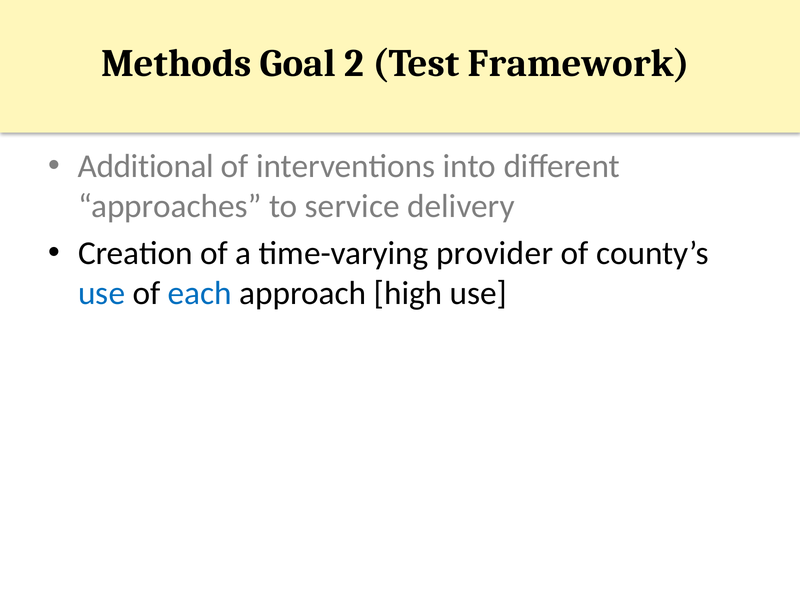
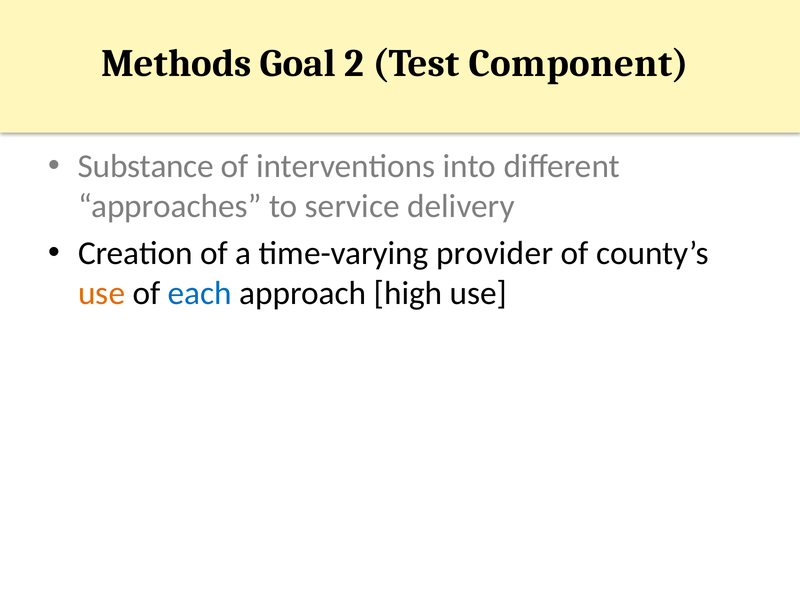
Framework: Framework -> Component
Additional: Additional -> Substance
use at (102, 293) colour: blue -> orange
